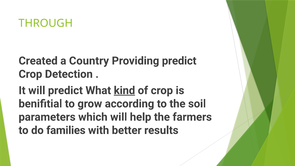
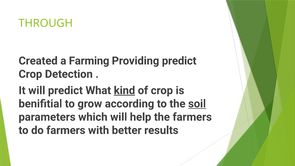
Country: Country -> Farming
soil underline: none -> present
do families: families -> farmers
